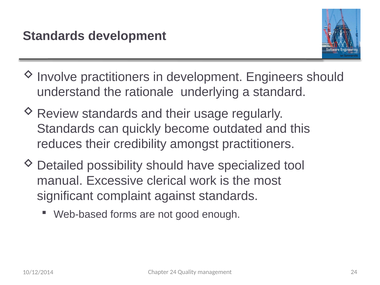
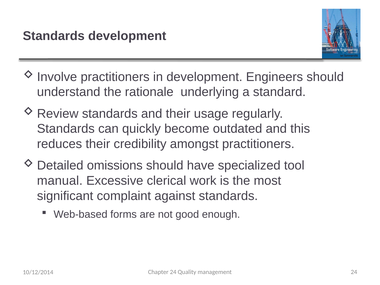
possibility: possibility -> omissions
